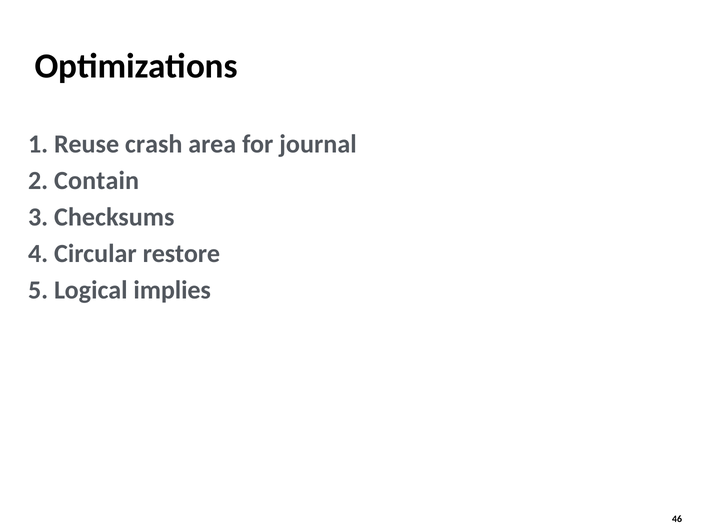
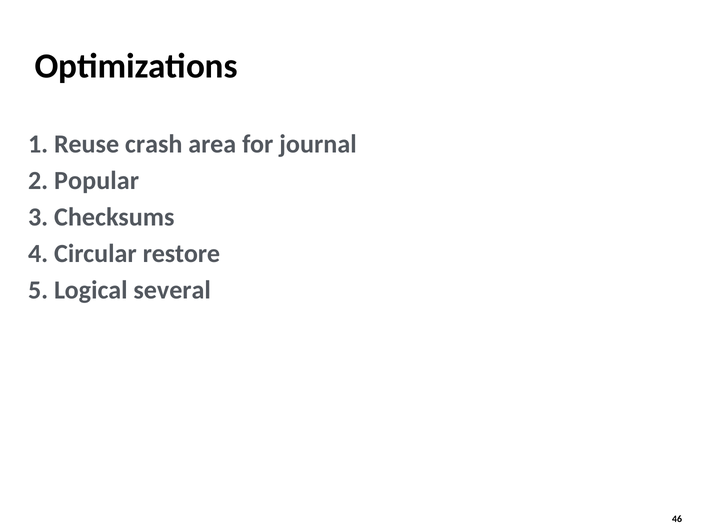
Contain: Contain -> Popular
implies: implies -> several
